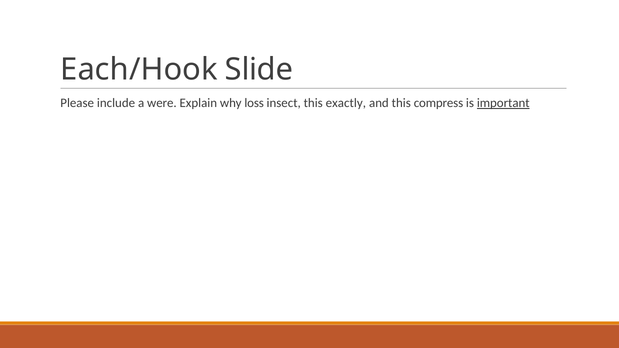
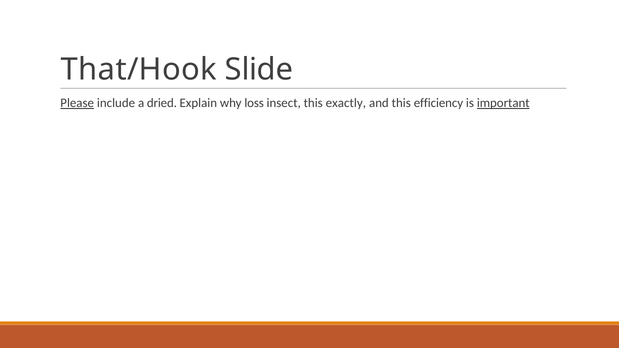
Each/Hook: Each/Hook -> That/Hook
Please underline: none -> present
were: were -> dried
compress: compress -> efficiency
